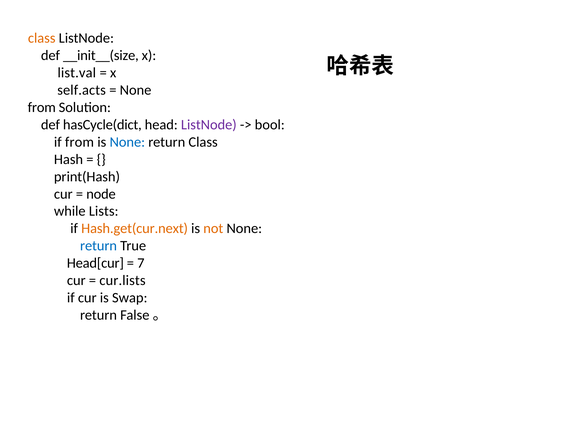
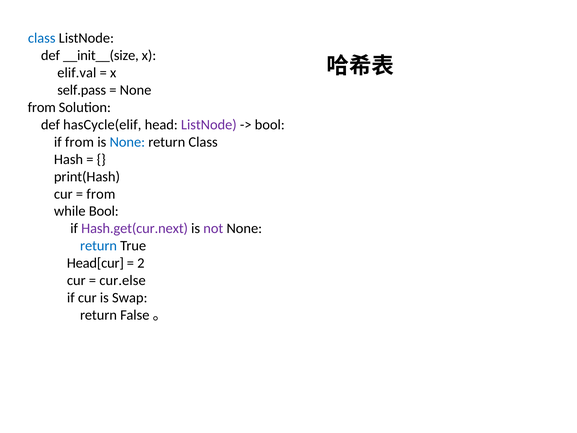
class at (42, 38) colour: orange -> blue
list.val: list.val -> elif.val
self.acts: self.acts -> self.pass
hasCycle(dict: hasCycle(dict -> hasCycle(elif
node at (101, 194): node -> from
while Lists: Lists -> Bool
Hash.get(cur.next colour: orange -> purple
not colour: orange -> purple
7: 7 -> 2
cur.lists: cur.lists -> cur.else
